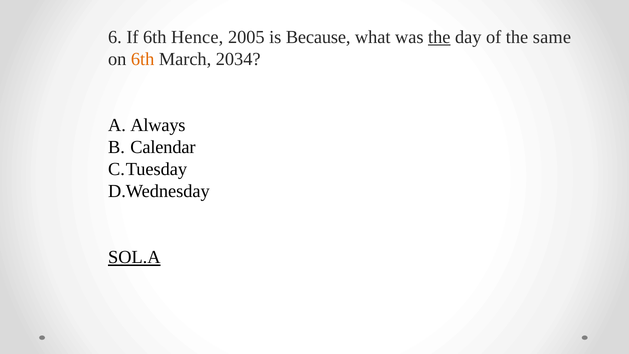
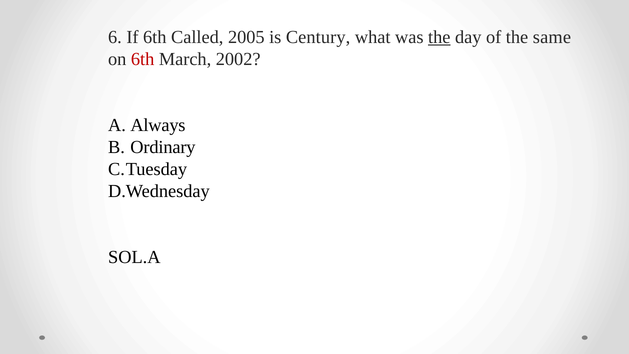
Hence: Hence -> Called
Because: Because -> Century
6th at (143, 59) colour: orange -> red
2034: 2034 -> 2002
Calendar: Calendar -> Ordinary
SOL.A underline: present -> none
